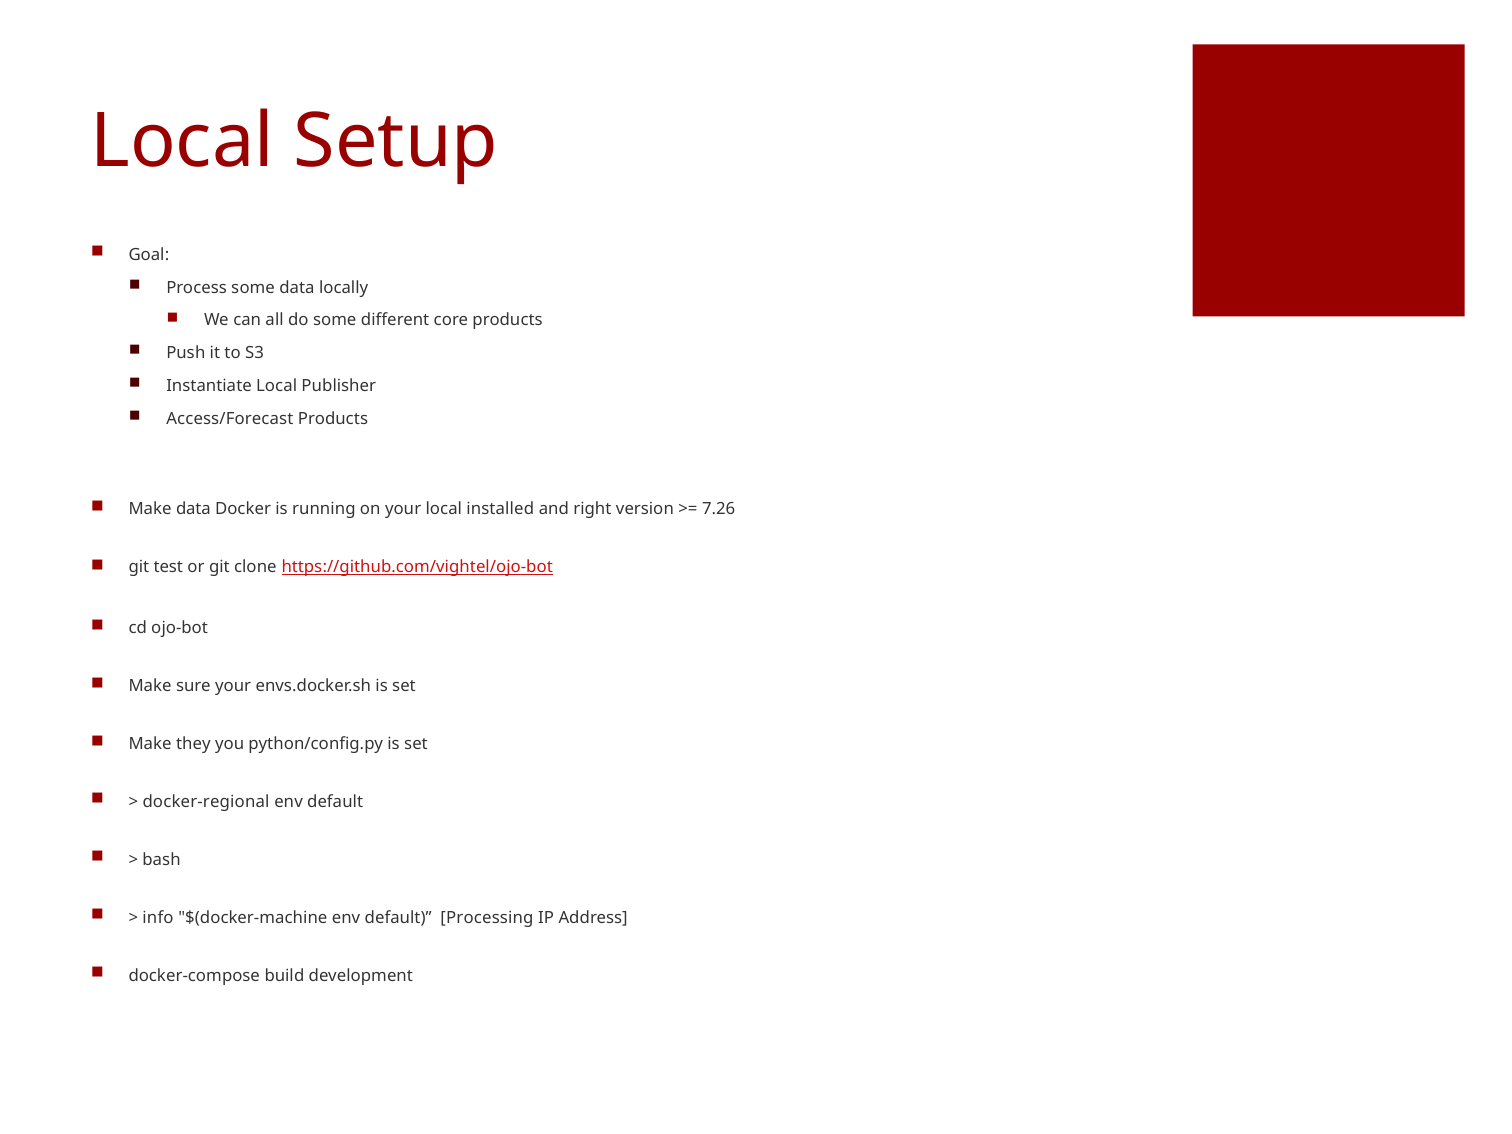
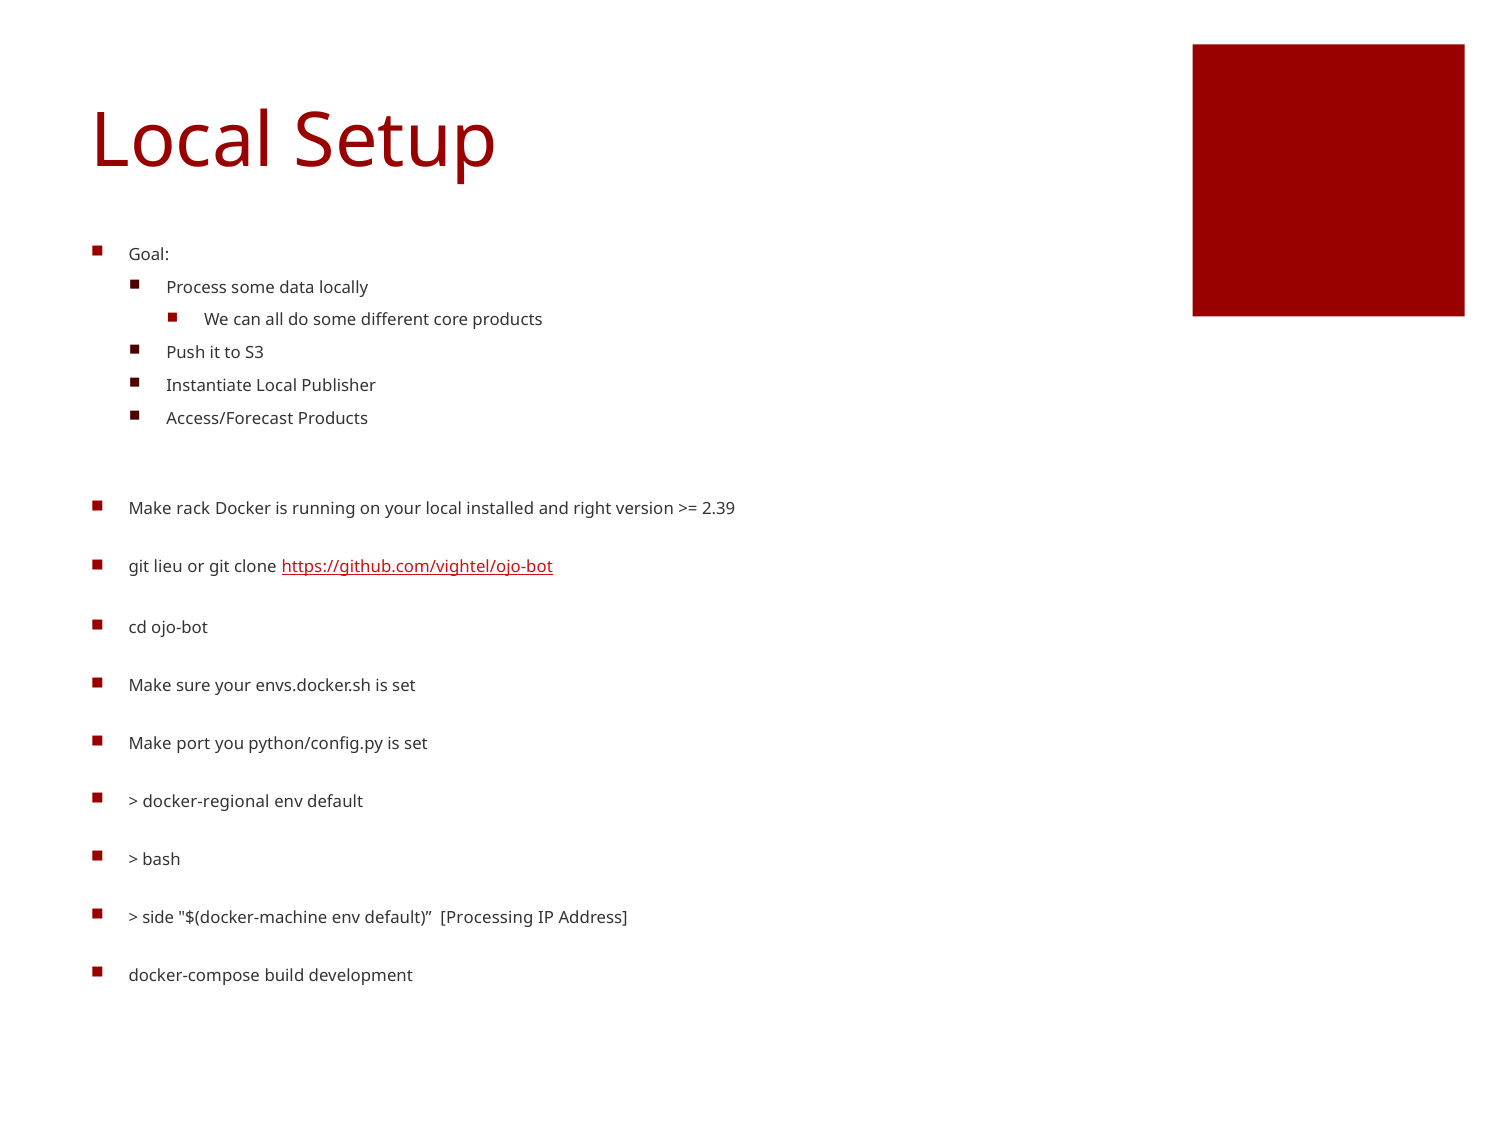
Make data: data -> rack
7.26: 7.26 -> 2.39
test: test -> lieu
they: they -> port
info: info -> side
